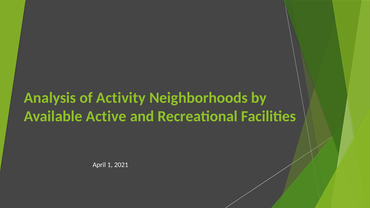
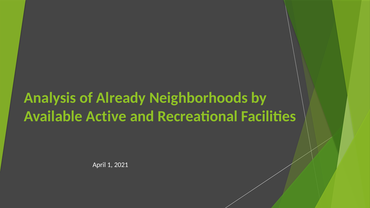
Activity: Activity -> Already
